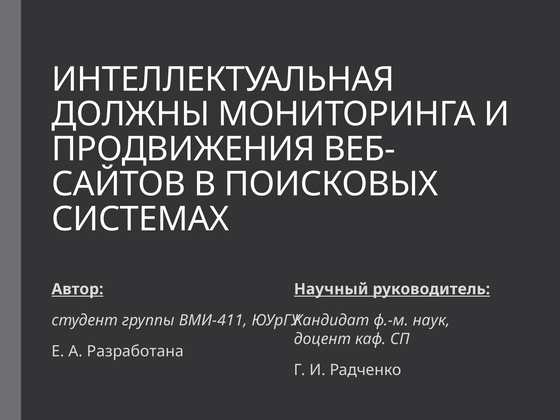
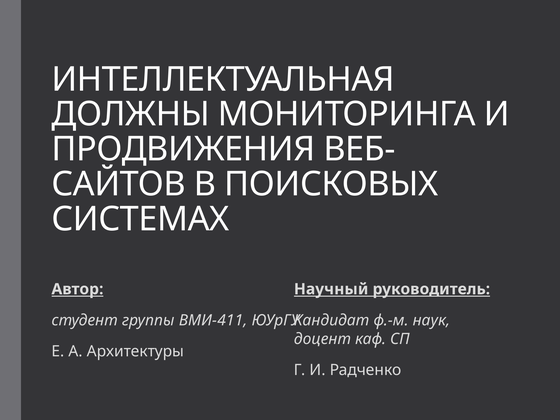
Разработана: Разработана -> Архитектуры
